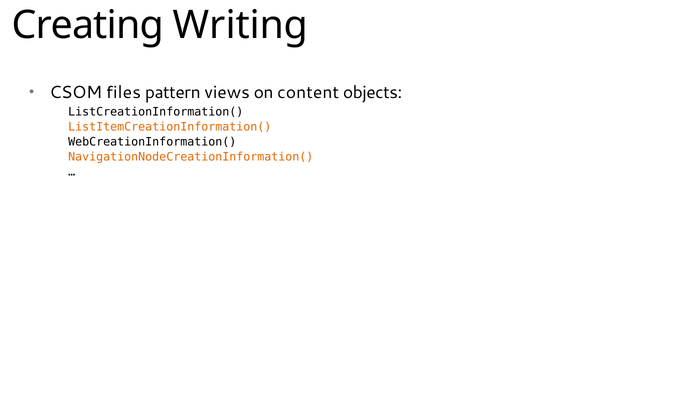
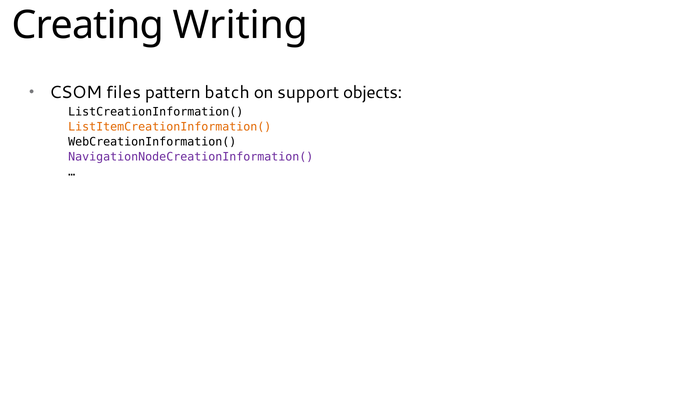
views: views -> batch
content: content -> support
NavigationNodeCreationInformation( colour: orange -> purple
